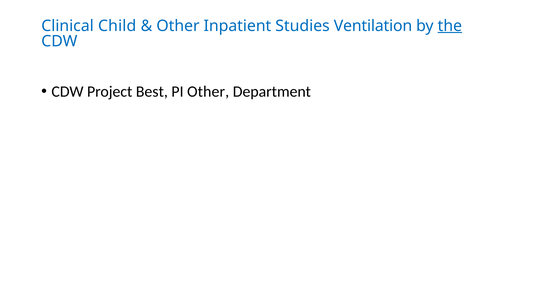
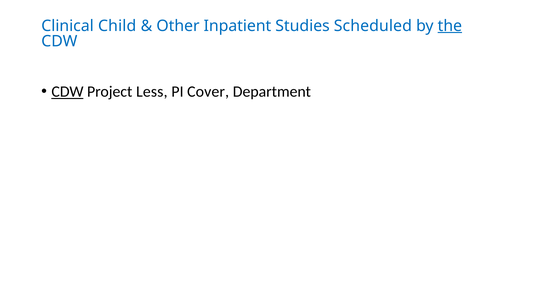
Ventilation: Ventilation -> Scheduled
CDW at (68, 92) underline: none -> present
Best: Best -> Less
PI Other: Other -> Cover
